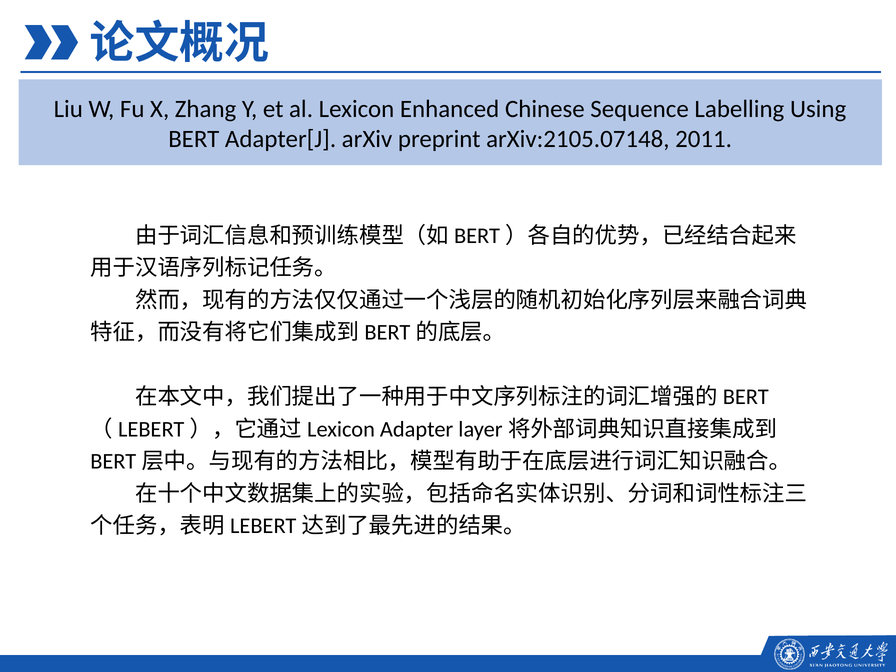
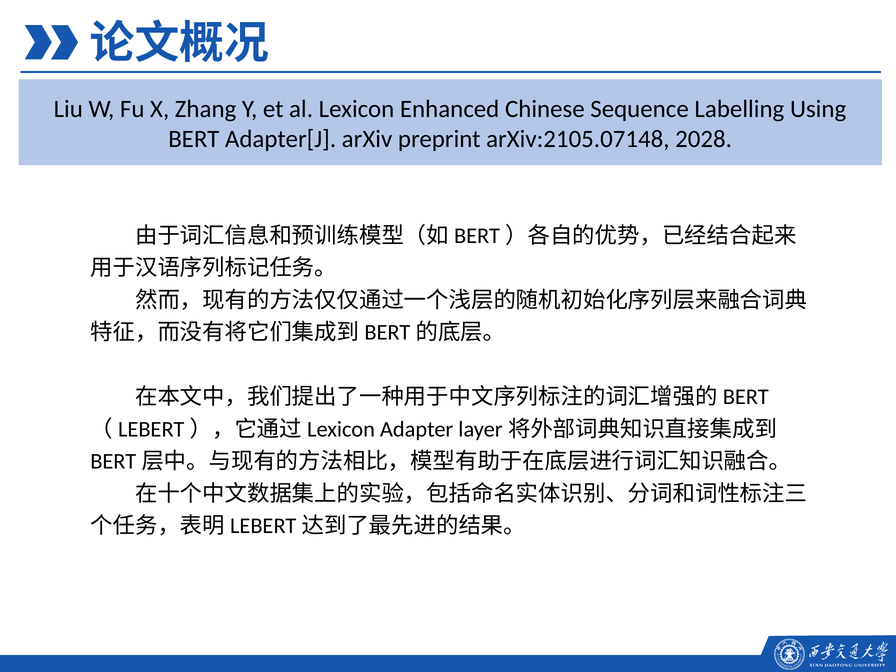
2011: 2011 -> 2028
